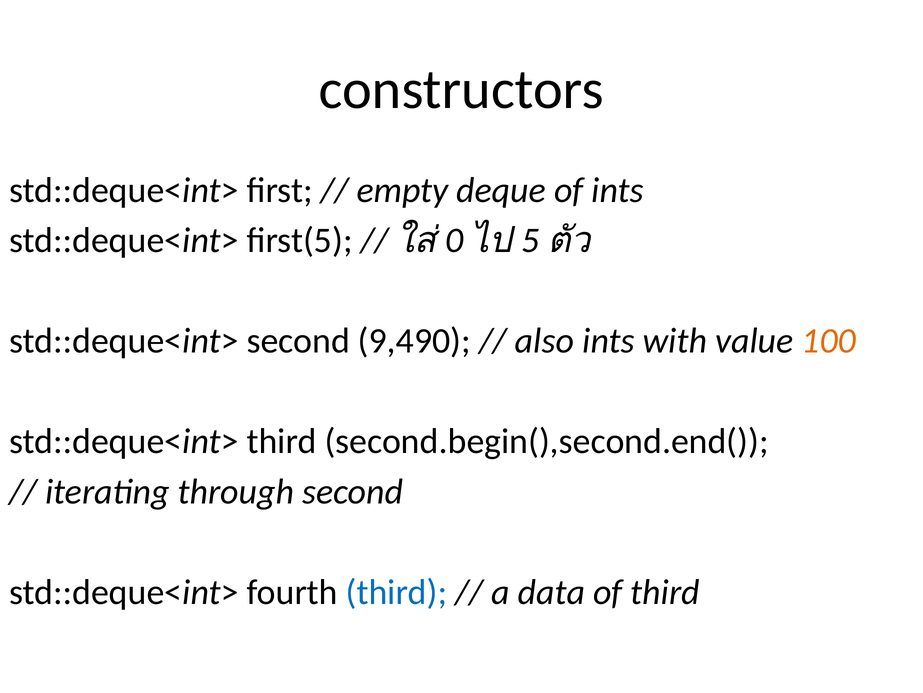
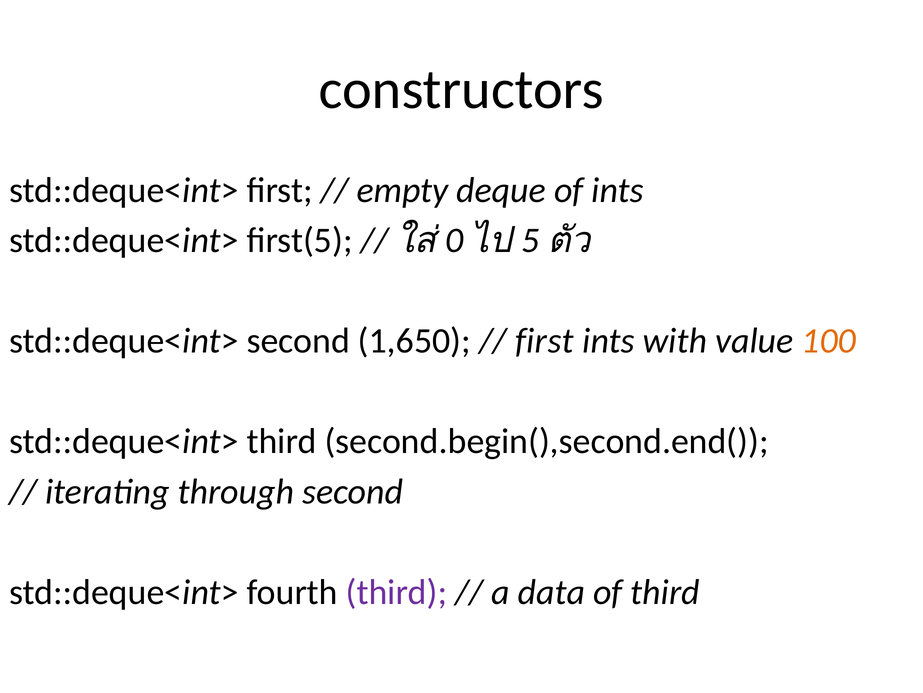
9,490: 9,490 -> 1,650
also at (545, 341): also -> first
third at (396, 592) colour: blue -> purple
